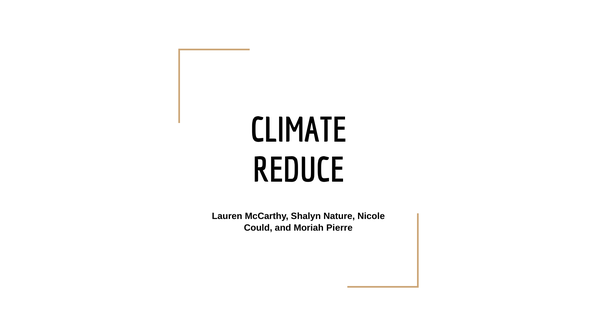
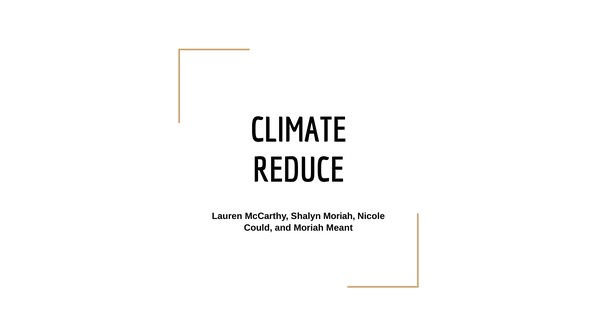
Shalyn Nature: Nature -> Moriah
Pierre: Pierre -> Meant
